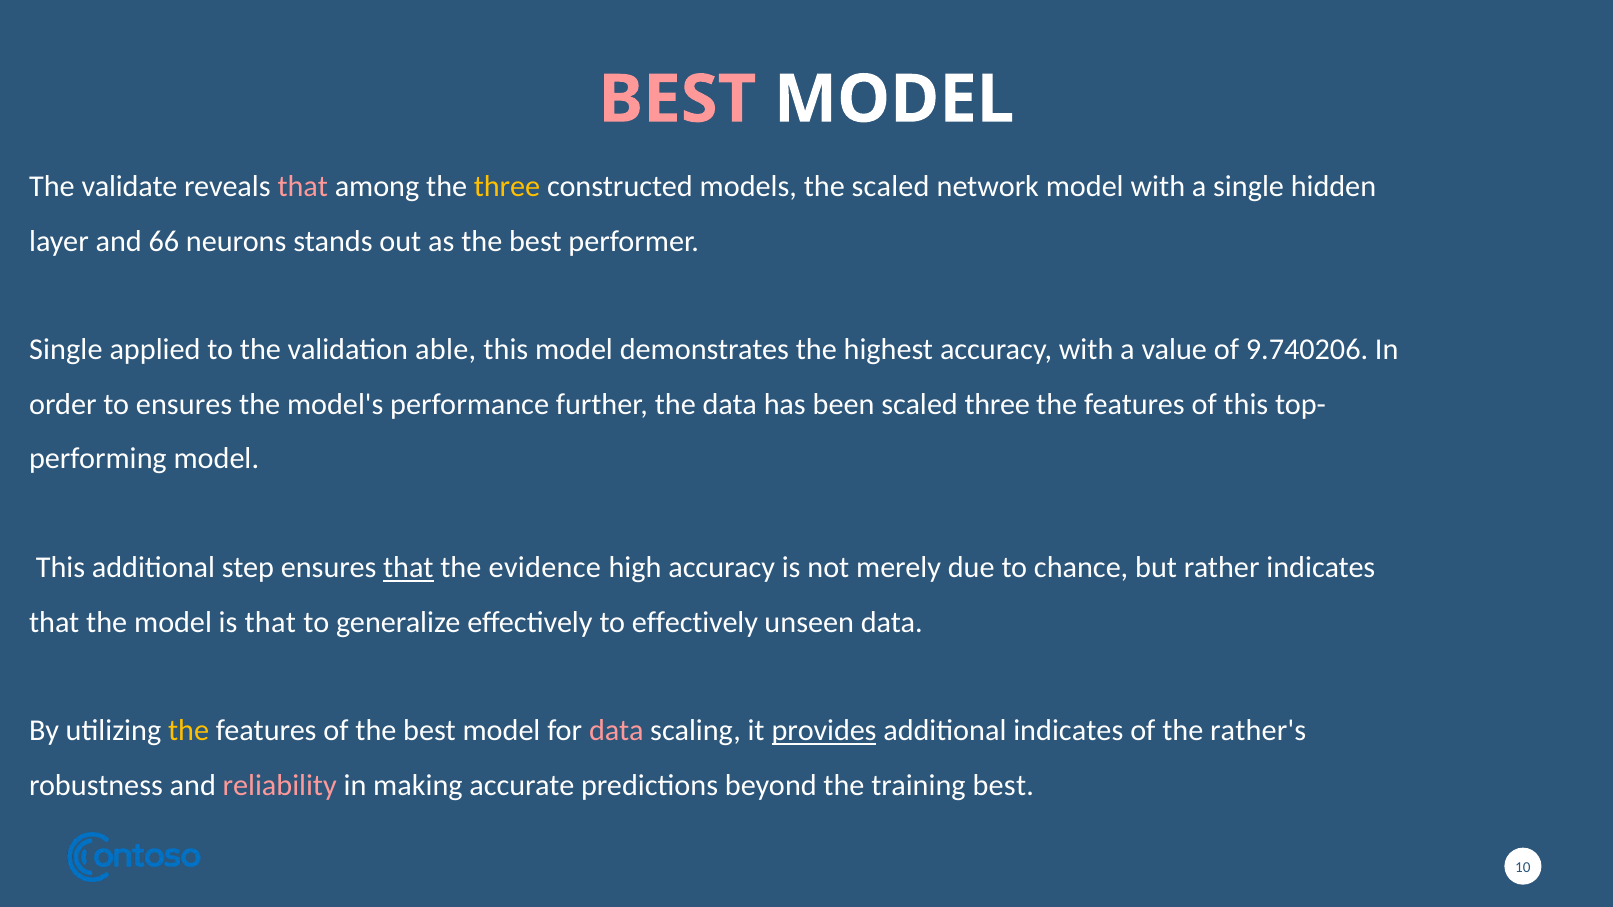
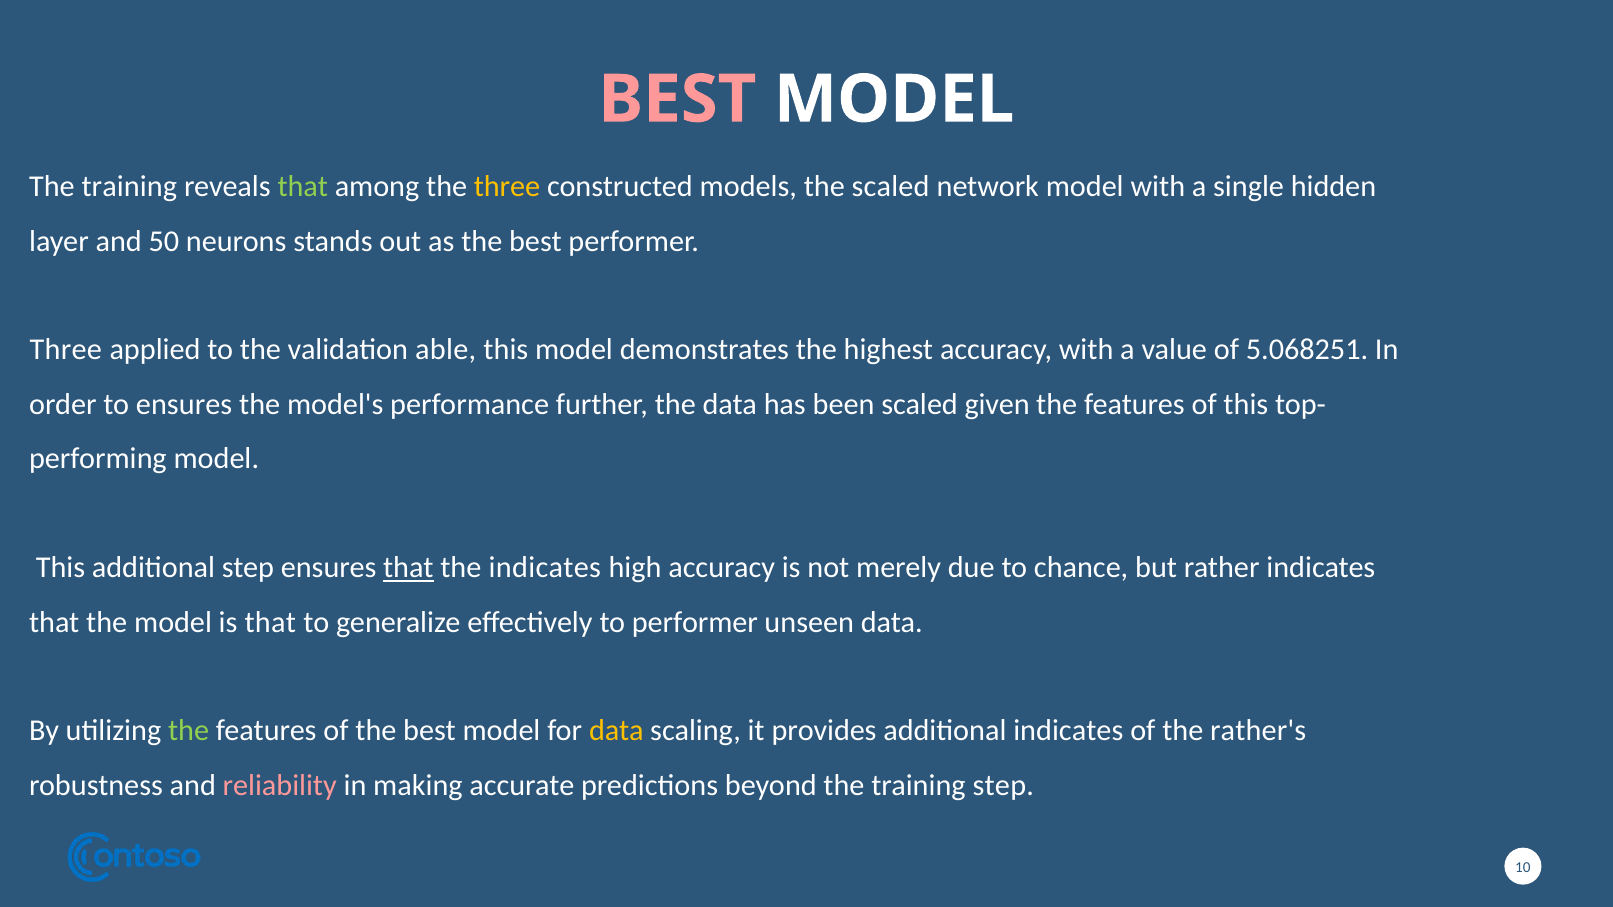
validate at (129, 187): validate -> training
that at (303, 187) colour: pink -> light green
66: 66 -> 50
Single at (66, 350): Single -> Three
9.740206: 9.740206 -> 5.068251
scaled three: three -> given
the evidence: evidence -> indicates
to effectively: effectively -> performer
the at (189, 731) colour: yellow -> light green
data at (616, 731) colour: pink -> yellow
provides underline: present -> none
training best: best -> step
